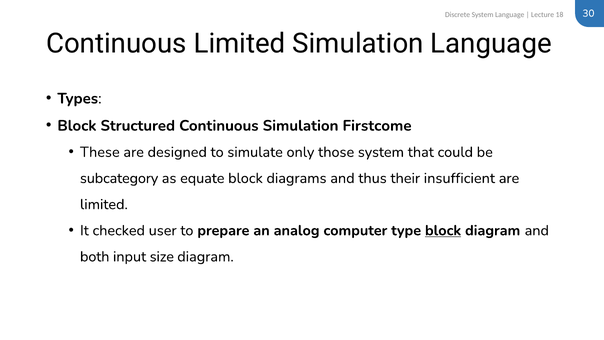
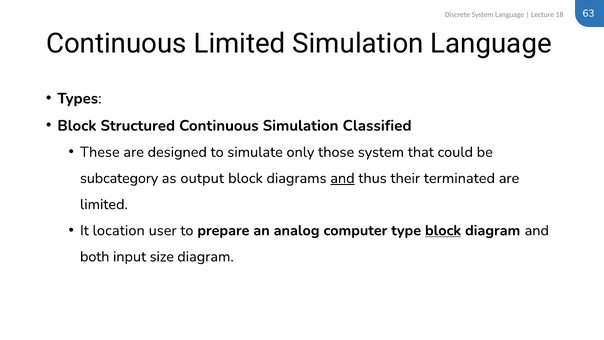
30: 30 -> 63
Firstcome: Firstcome -> Classified
equate: equate -> output
and at (342, 178) underline: none -> present
insufficient: insufficient -> terminated
checked: checked -> location
